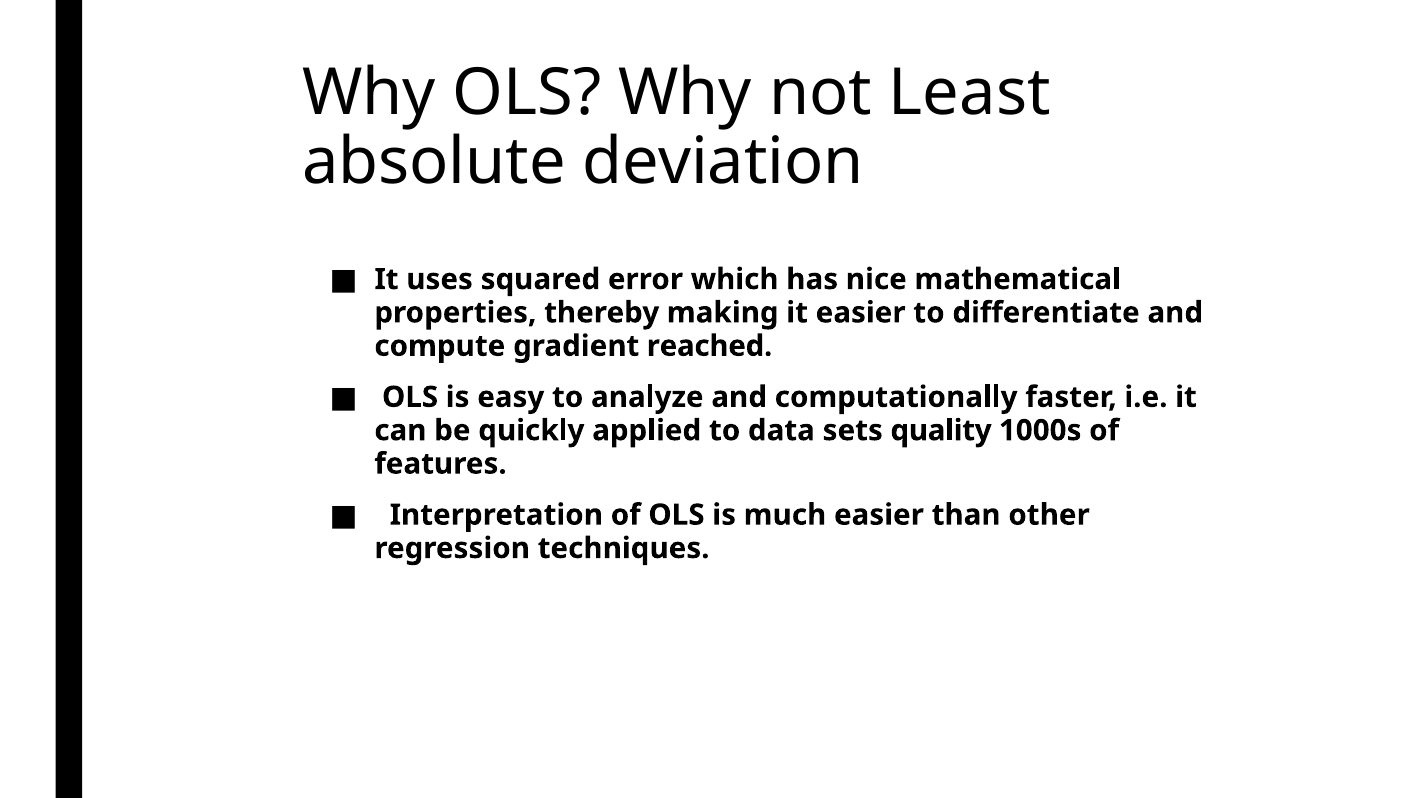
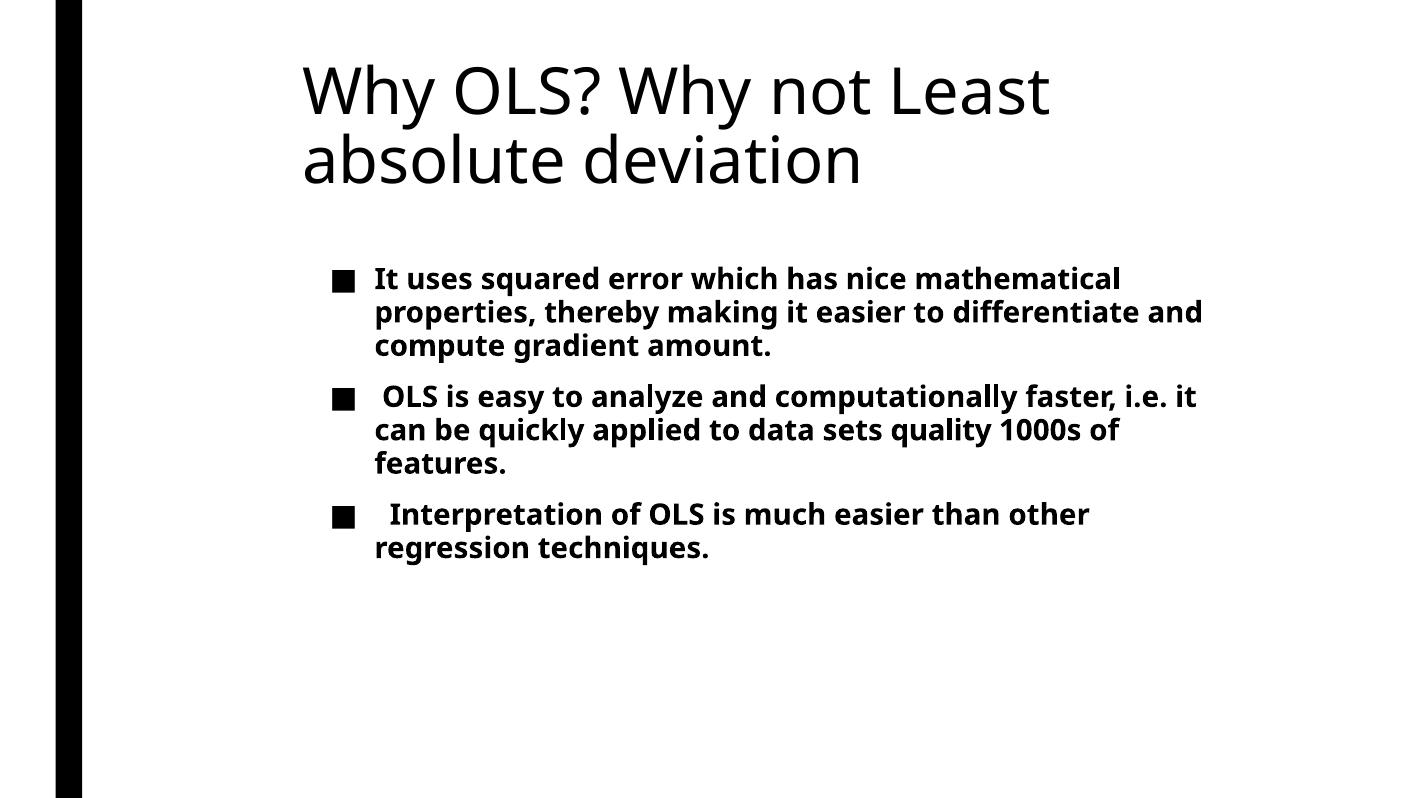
reached: reached -> amount
